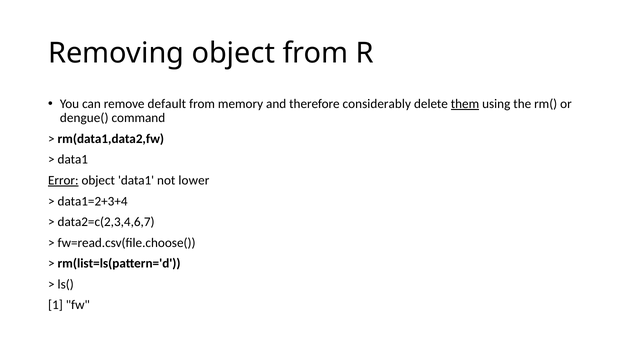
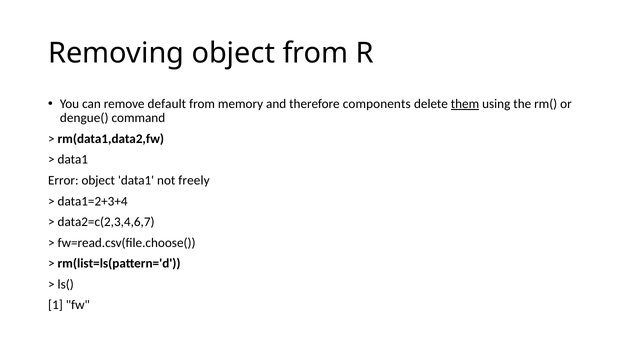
considerably: considerably -> components
Error underline: present -> none
lower: lower -> freely
